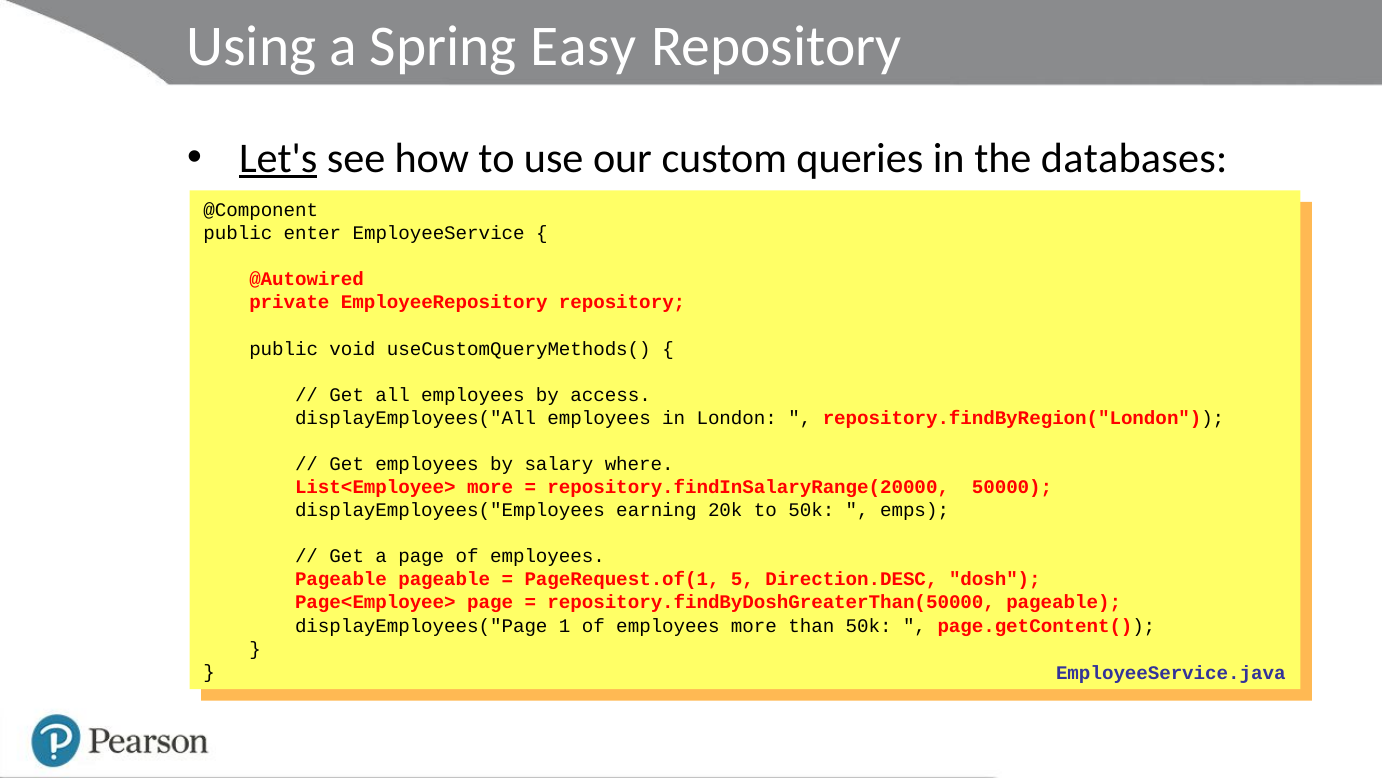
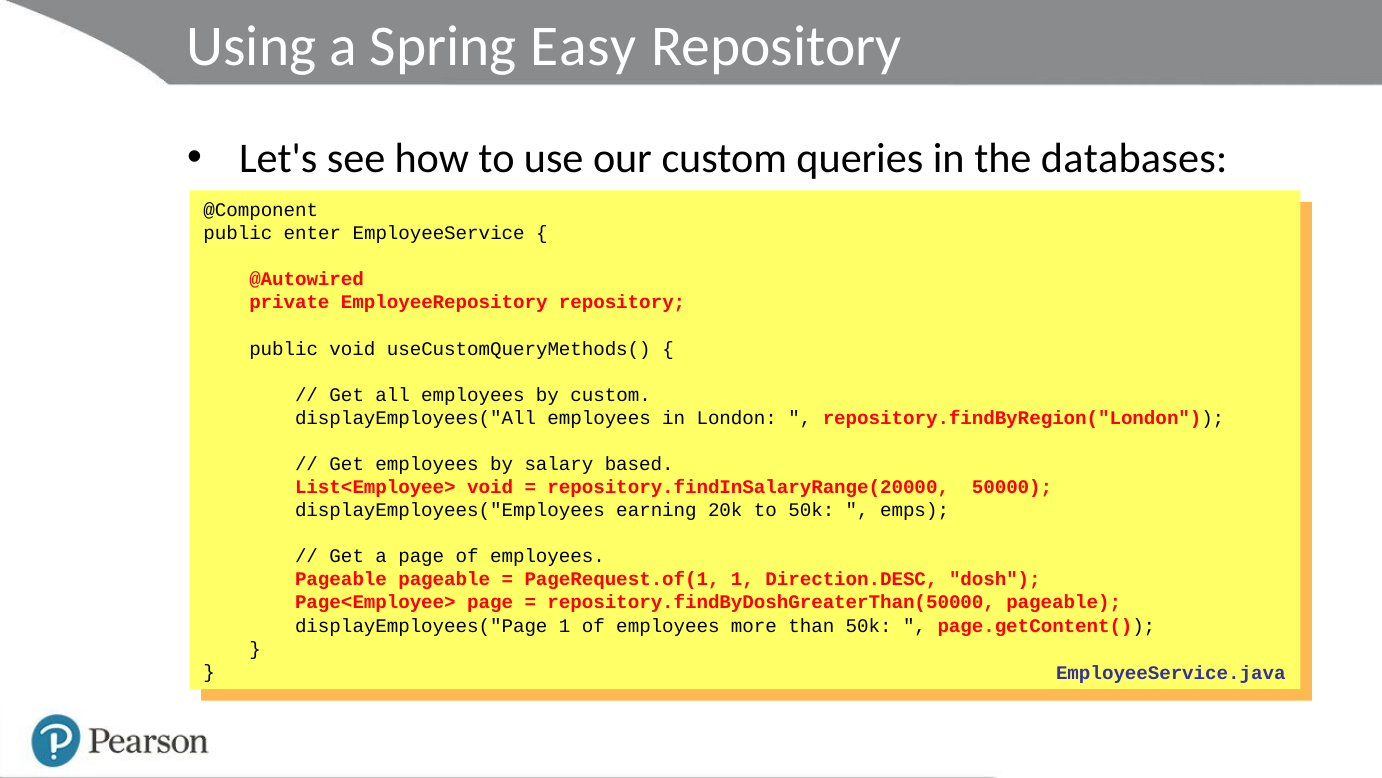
Let's underline: present -> none
by access: access -> custom
where: where -> based
more at (490, 487): more -> void
5 at (742, 579): 5 -> 1
